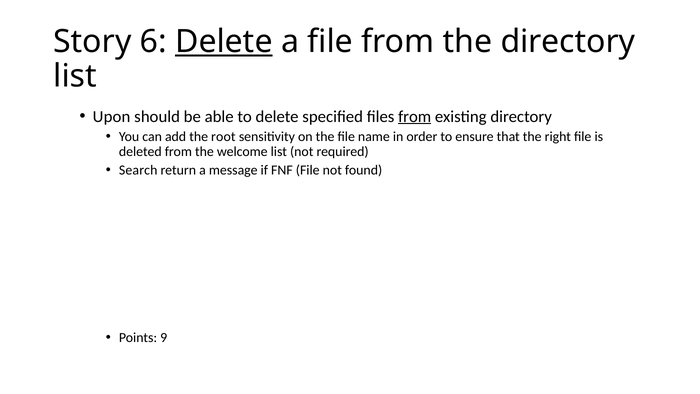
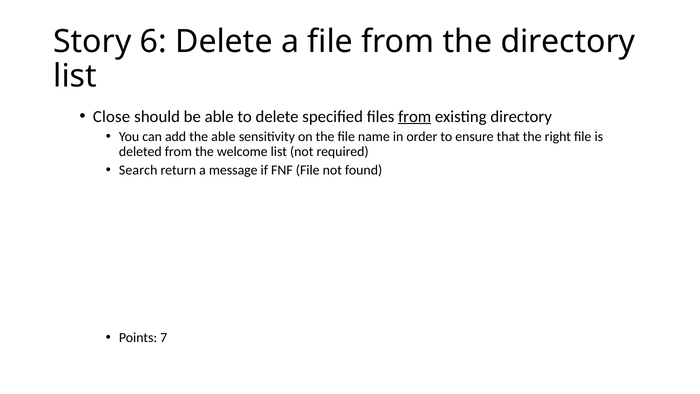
Delete at (224, 41) underline: present -> none
Upon: Upon -> Close
the root: root -> able
9: 9 -> 7
